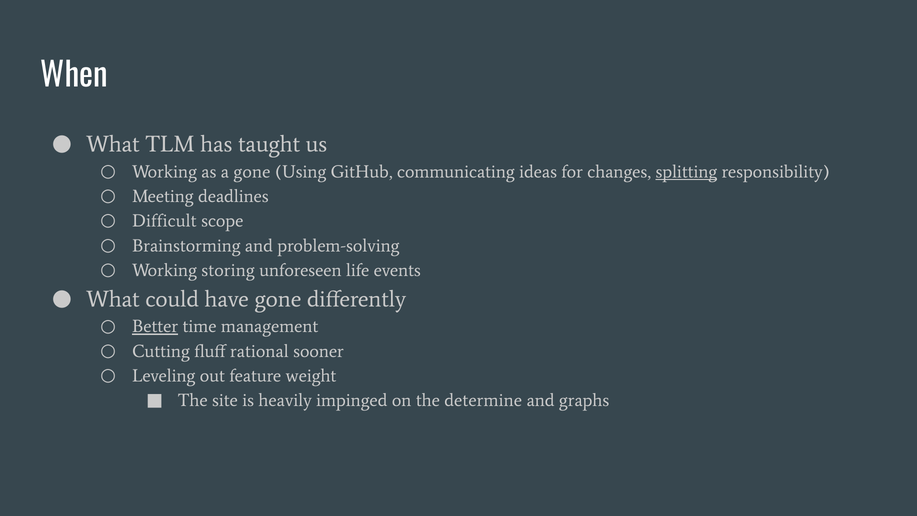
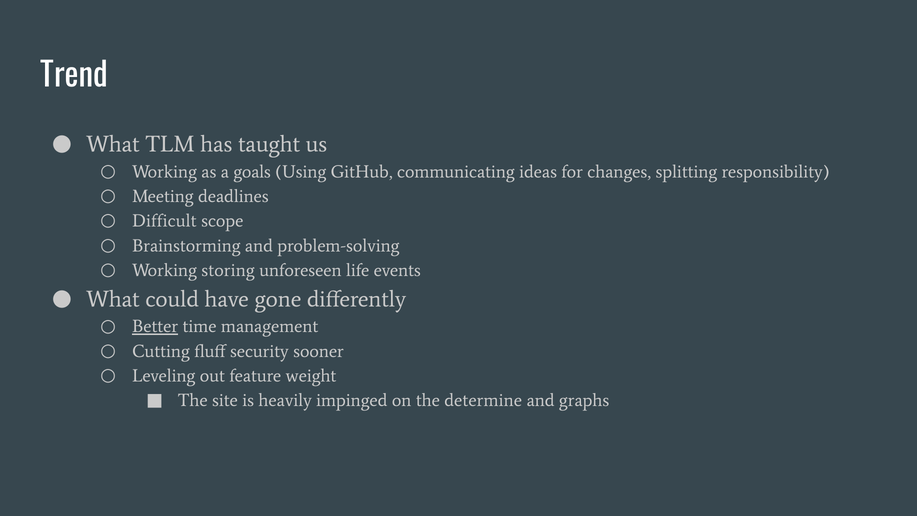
When: When -> Trend
a gone: gone -> goals
splitting underline: present -> none
rational: rational -> security
